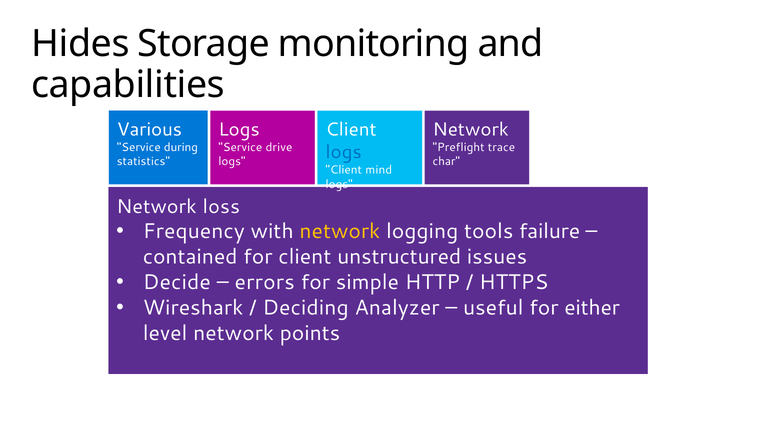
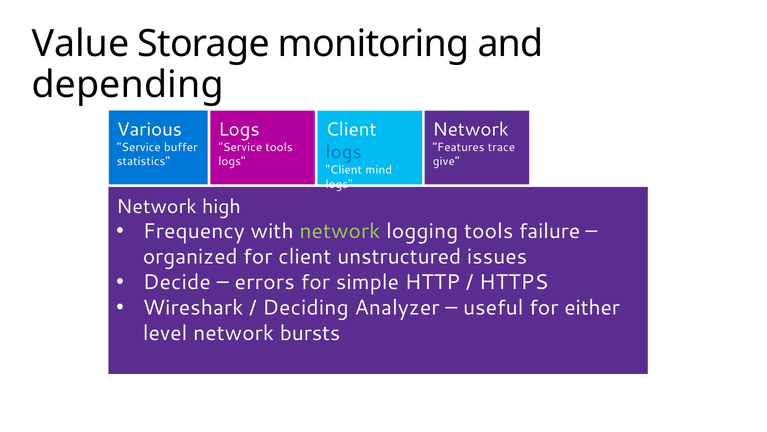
Hides: Hides -> Value
capabilities: capabilities -> depending
during: during -> buffer
Service drive: drive -> tools
Preflight: Preflight -> Features
char: char -> give
loss: loss -> high
network at (340, 231) colour: yellow -> light green
contained: contained -> organized
points: points -> bursts
